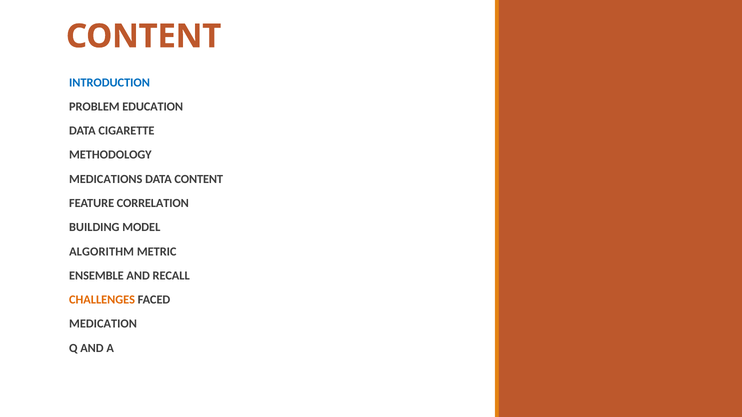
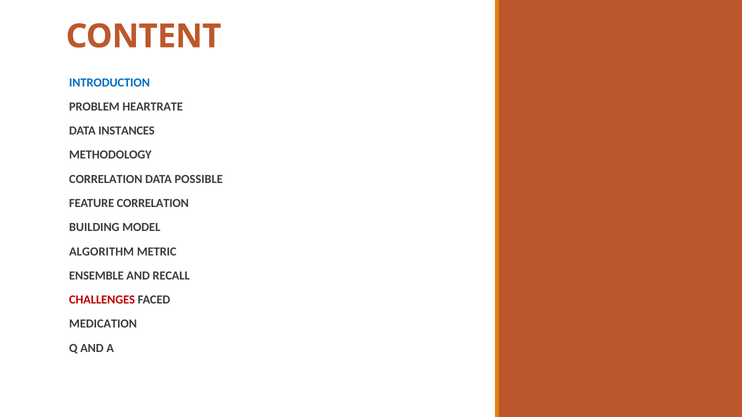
EDUCATION: EDUCATION -> HEARTRATE
CIGARETTE: CIGARETTE -> INSTANCES
MEDICATIONS at (106, 179): MEDICATIONS -> CORRELATION
DATA CONTENT: CONTENT -> POSSIBLE
CHALLENGES colour: orange -> red
